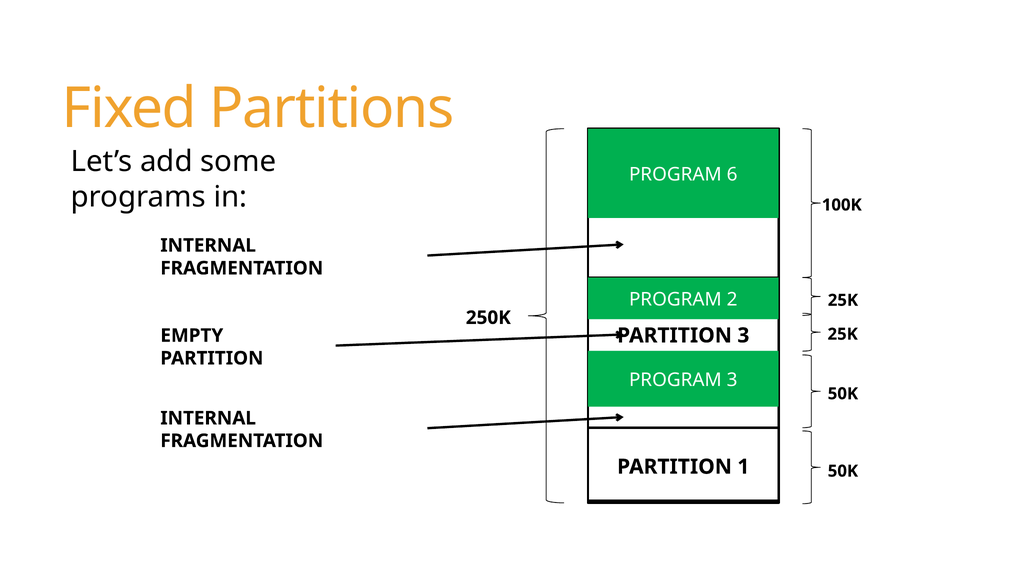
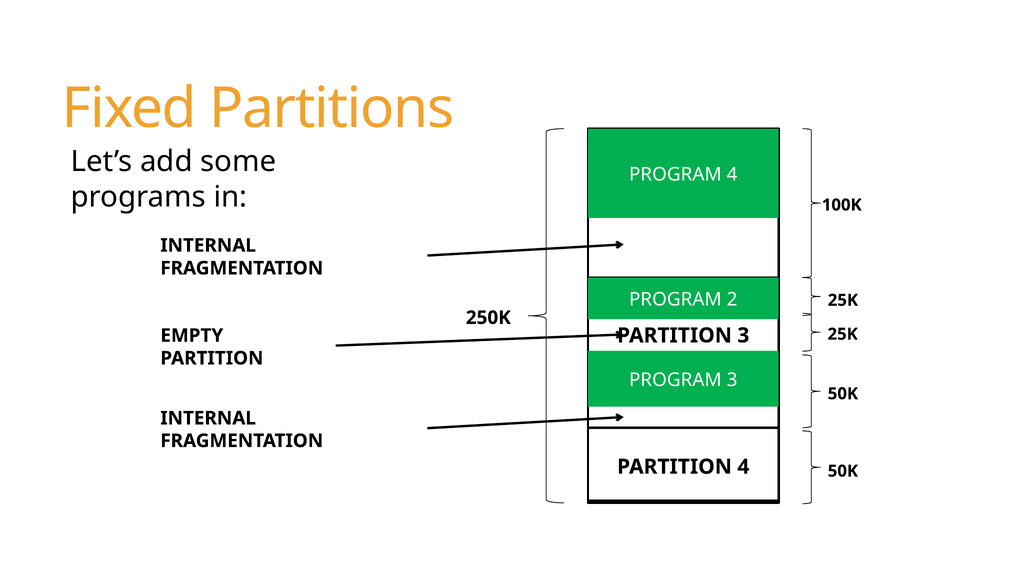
PROGRAM 6: 6 -> 4
1 at (743, 467): 1 -> 4
